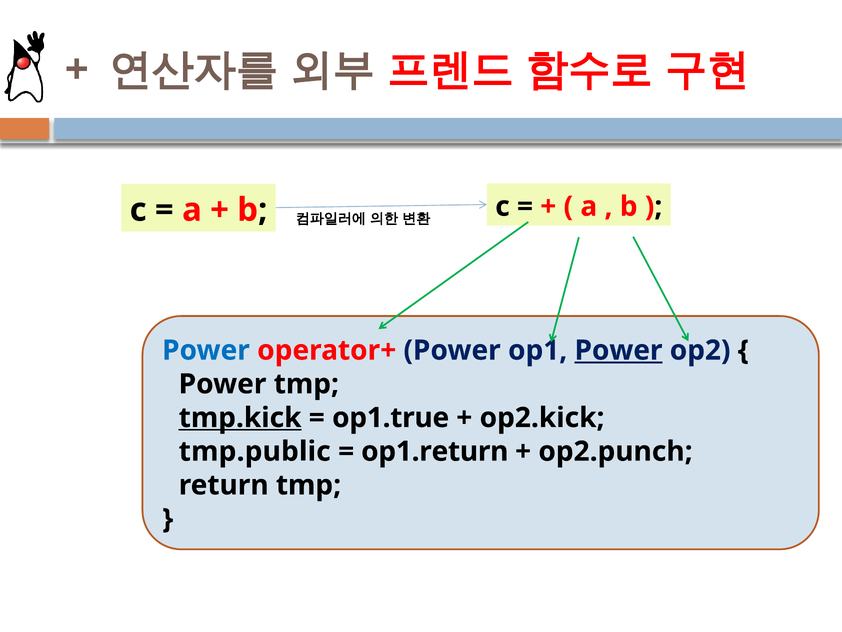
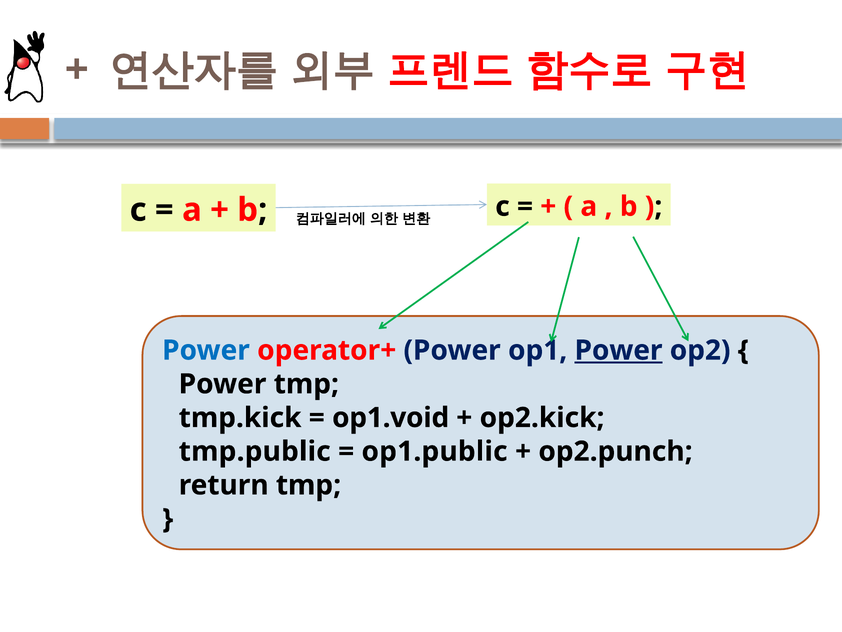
tmp.kick underline: present -> none
op1.true: op1.true -> op1.void
op1.return: op1.return -> op1.public
